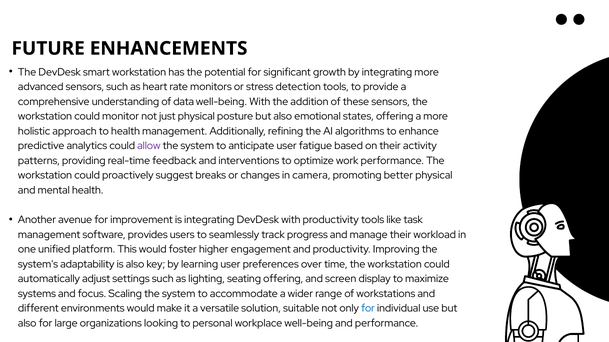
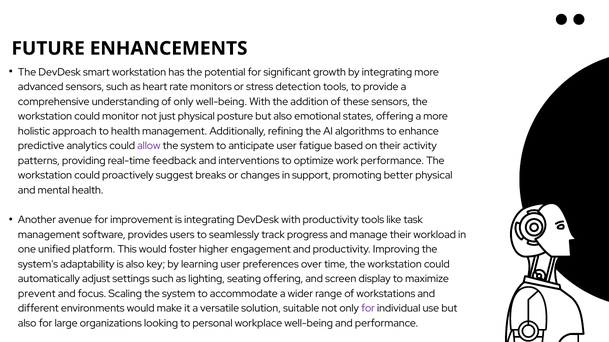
of data: data -> only
camera: camera -> support
systems: systems -> prevent
for at (368, 309) colour: blue -> purple
